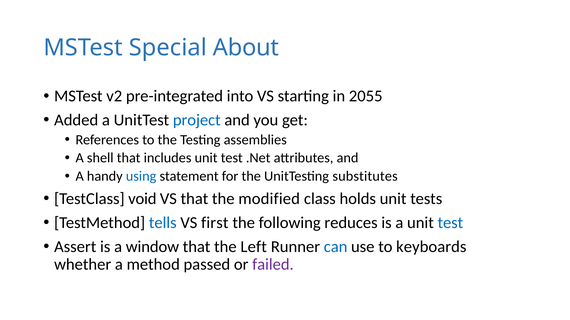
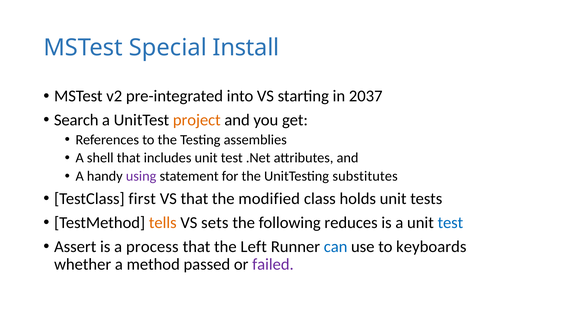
About: About -> Install
2055: 2055 -> 2037
Added: Added -> Search
project colour: blue -> orange
using colour: blue -> purple
void: void -> first
tells colour: blue -> orange
first: first -> sets
window: window -> process
